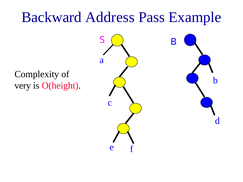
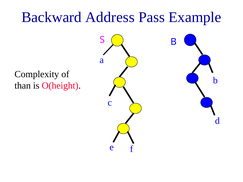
very: very -> than
